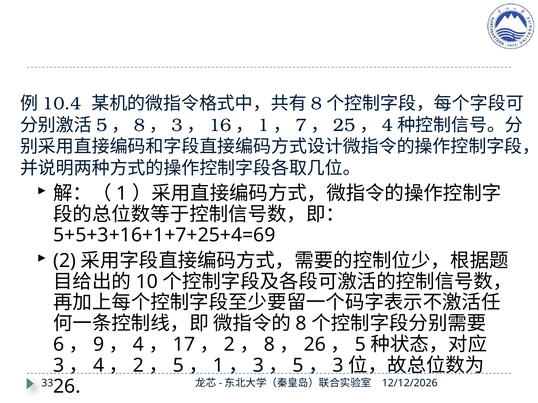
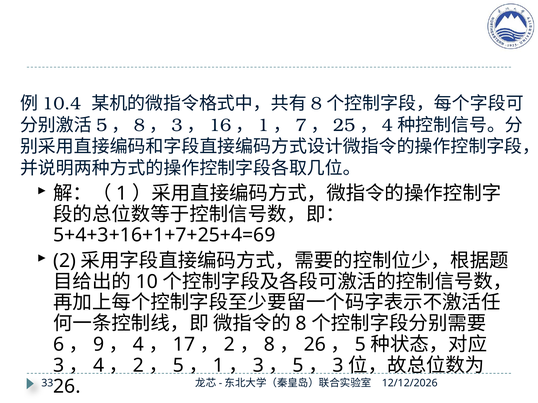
5+5+3+16+1+7+25+4=69: 5+5+3+16+1+7+25+4=69 -> 5+4+3+16+1+7+25+4=69
